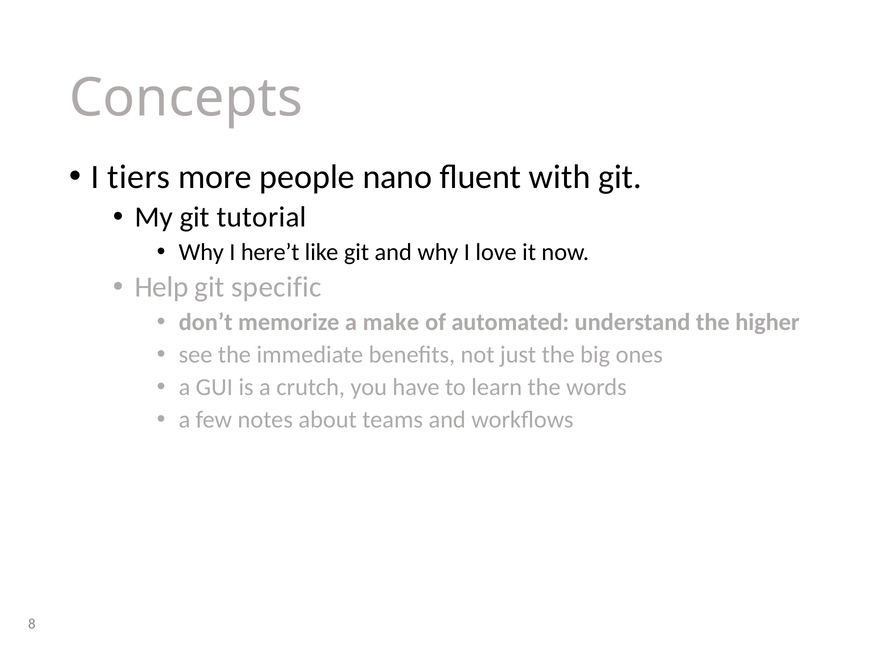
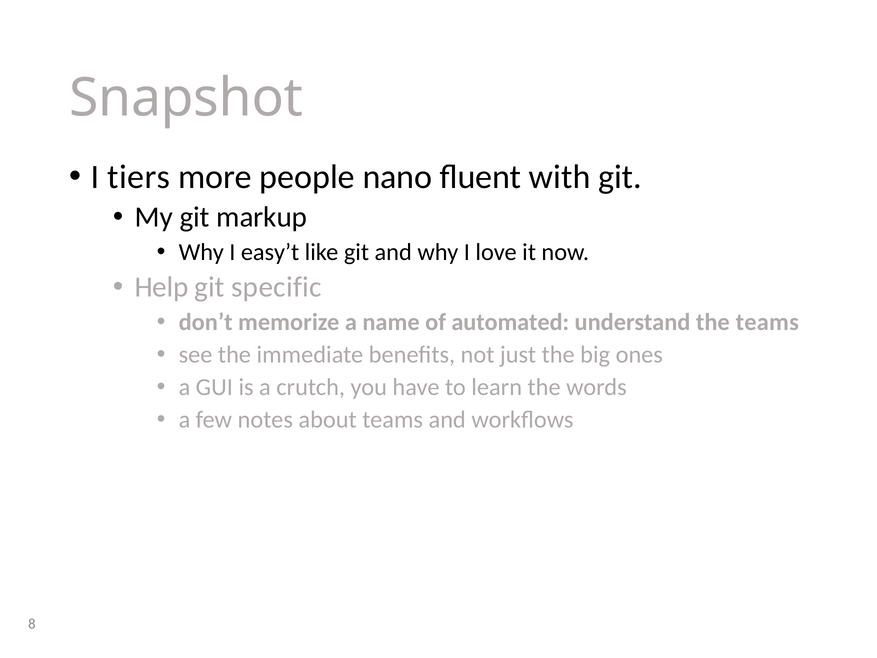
Concepts: Concepts -> Snapshot
tutorial: tutorial -> markup
here’t: here’t -> easy’t
make: make -> name
the higher: higher -> teams
